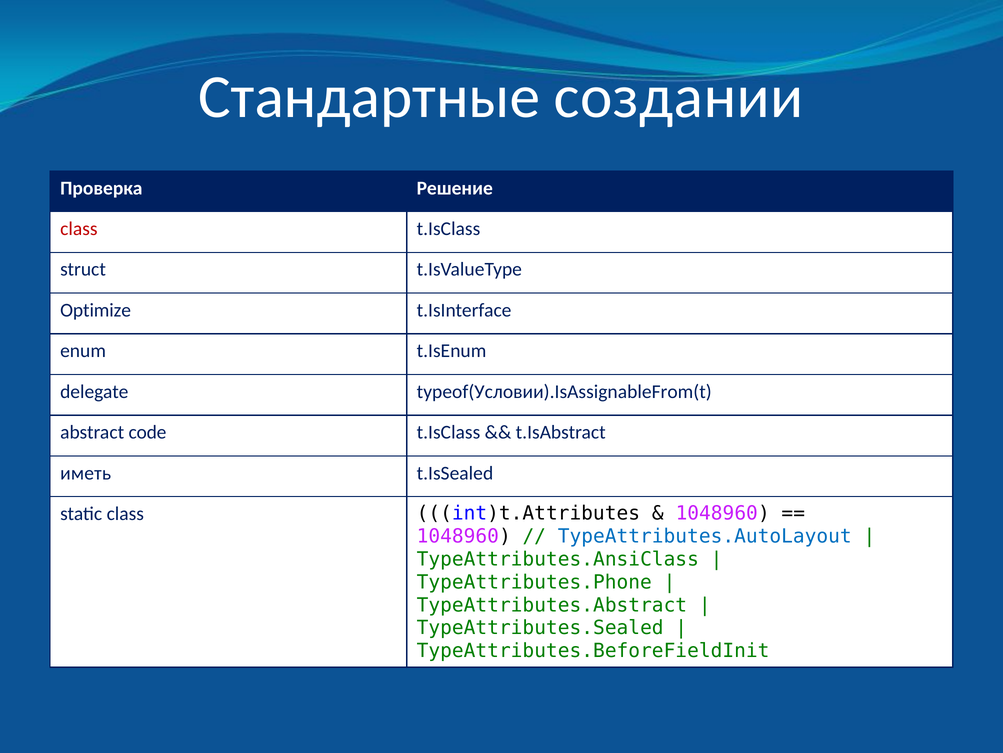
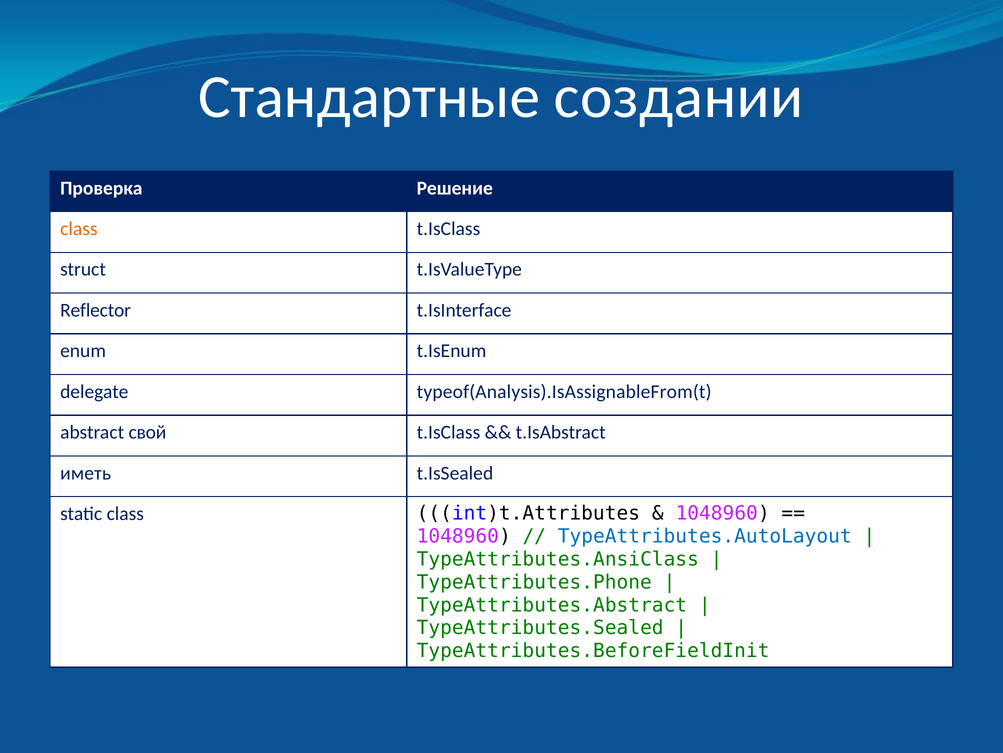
class at (79, 229) colour: red -> orange
Optimize: Optimize -> Reflector
typeof(Условии).IsAssignableFrom(t: typeof(Условии).IsAssignableFrom(t -> typeof(Analysis).IsAssignableFrom(t
code: code -> свой
